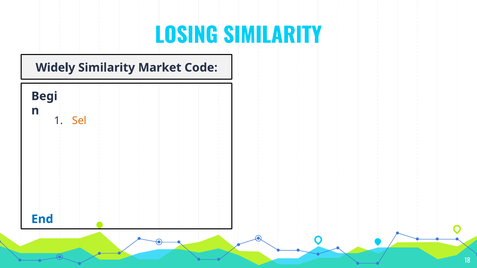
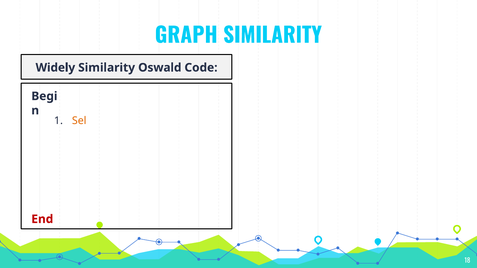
LOSING: LOSING -> GRAPH
Market: Market -> Oswald
End colour: blue -> red
